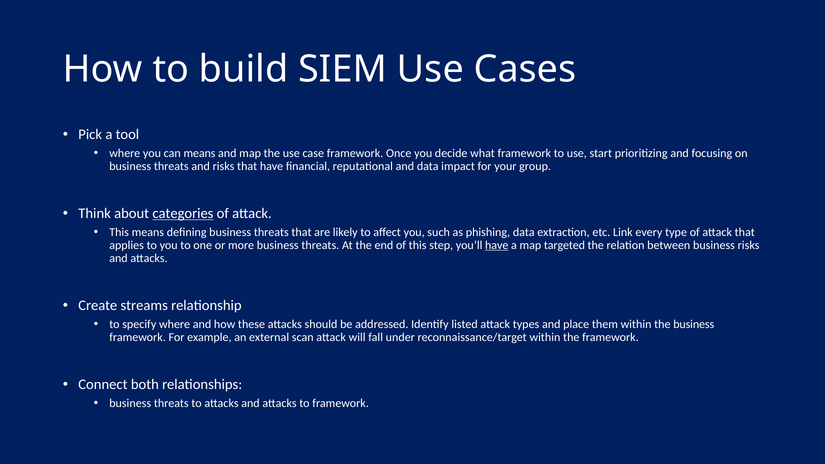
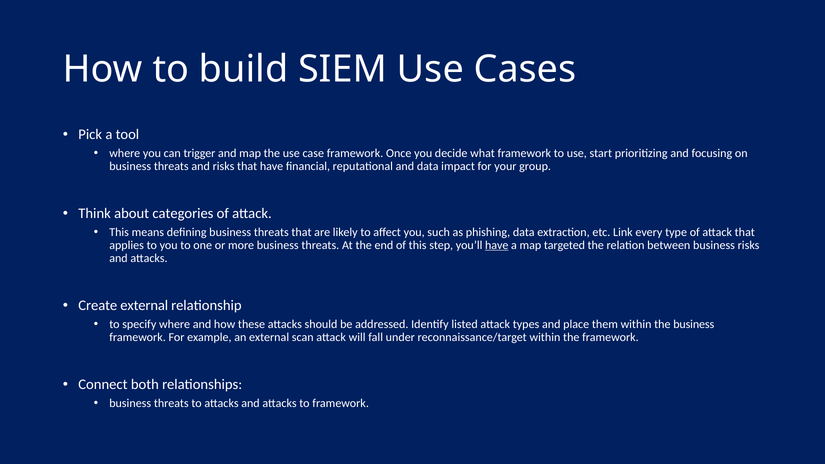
can means: means -> trigger
categories underline: present -> none
Create streams: streams -> external
